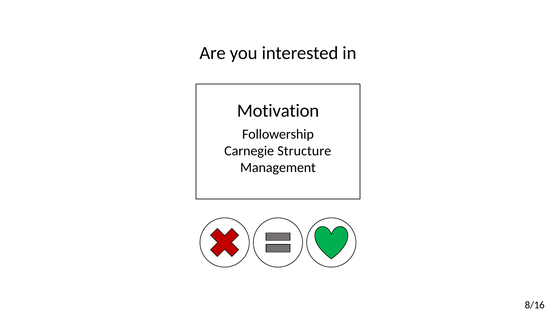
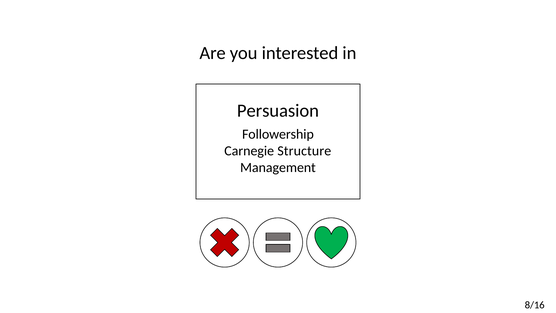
Motivation: Motivation -> Persuasion
